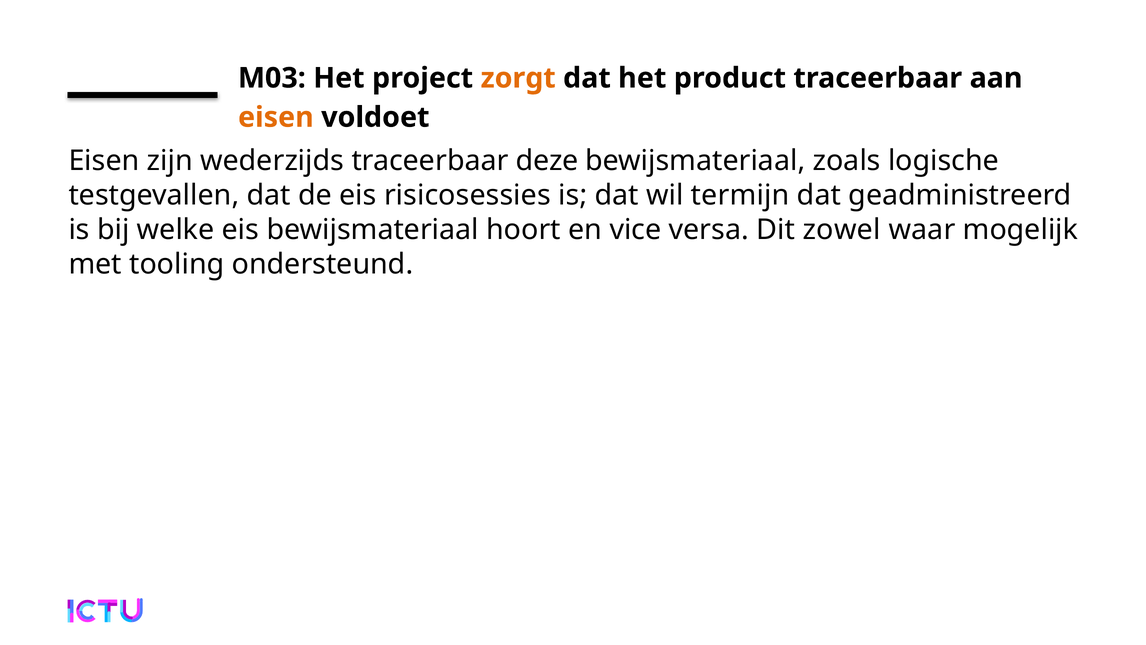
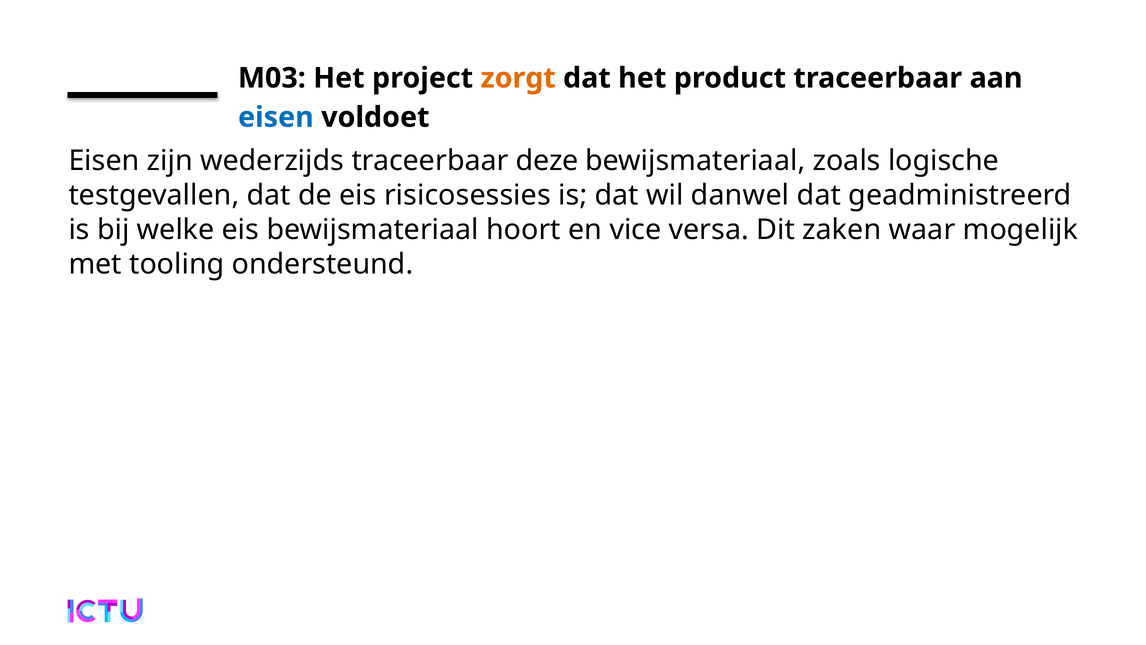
eisen at (276, 117) colour: orange -> blue
termijn: termijn -> danwel
zowel: zowel -> zaken
